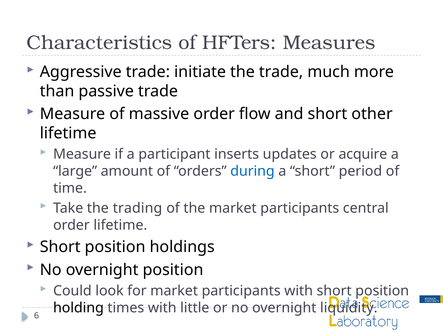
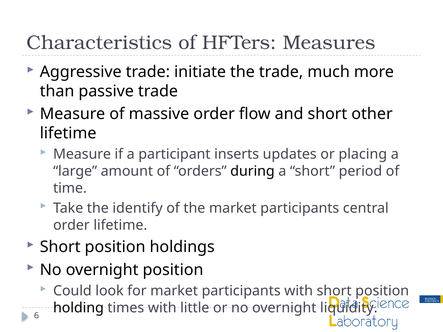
acquire: acquire -> placing
during colour: blue -> black
trading: trading -> identify
